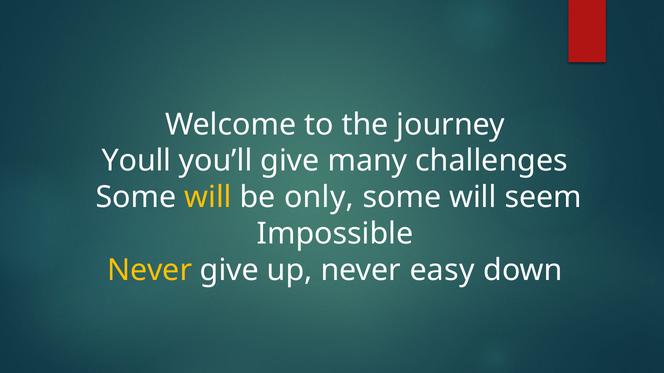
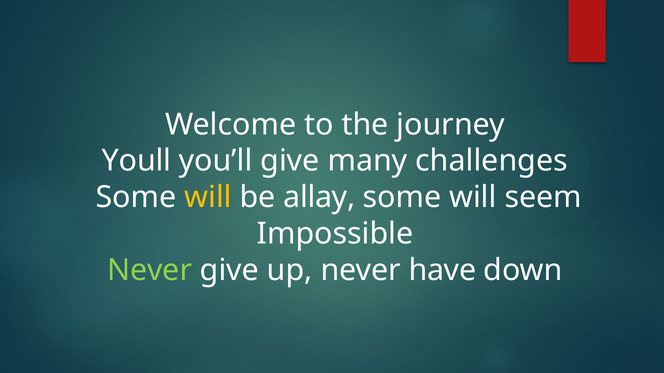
only: only -> allay
Never at (150, 271) colour: yellow -> light green
easy: easy -> have
